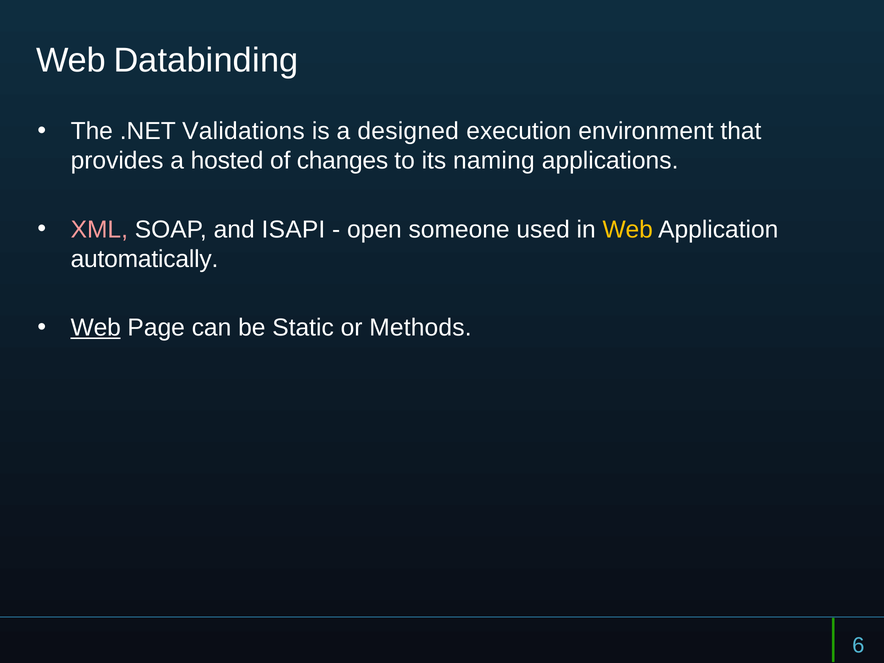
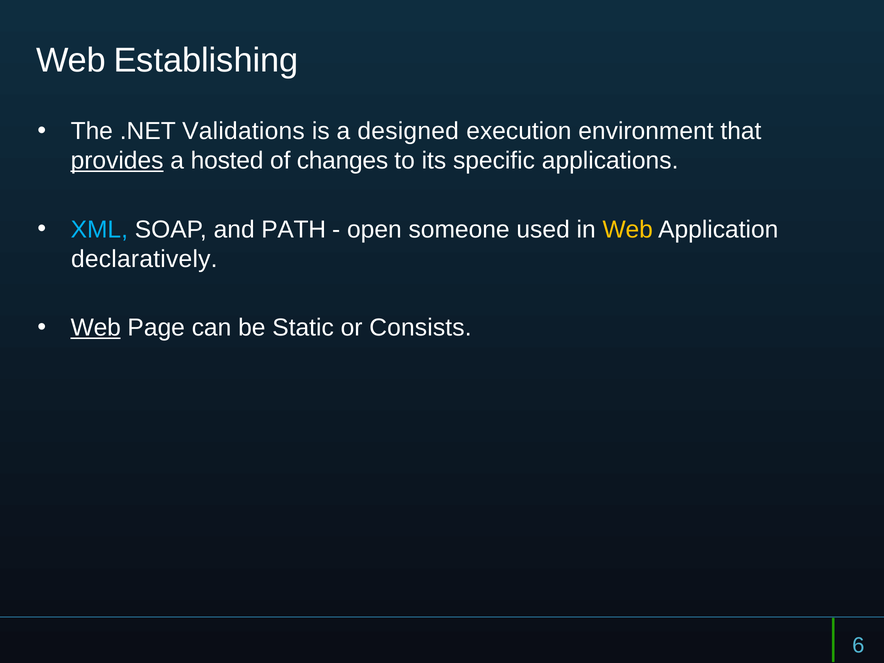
Databinding: Databinding -> Establishing
provides underline: none -> present
naming: naming -> specific
XML colour: pink -> light blue
ISAPI: ISAPI -> PATH
automatically: automatically -> declaratively
Methods: Methods -> Consists
